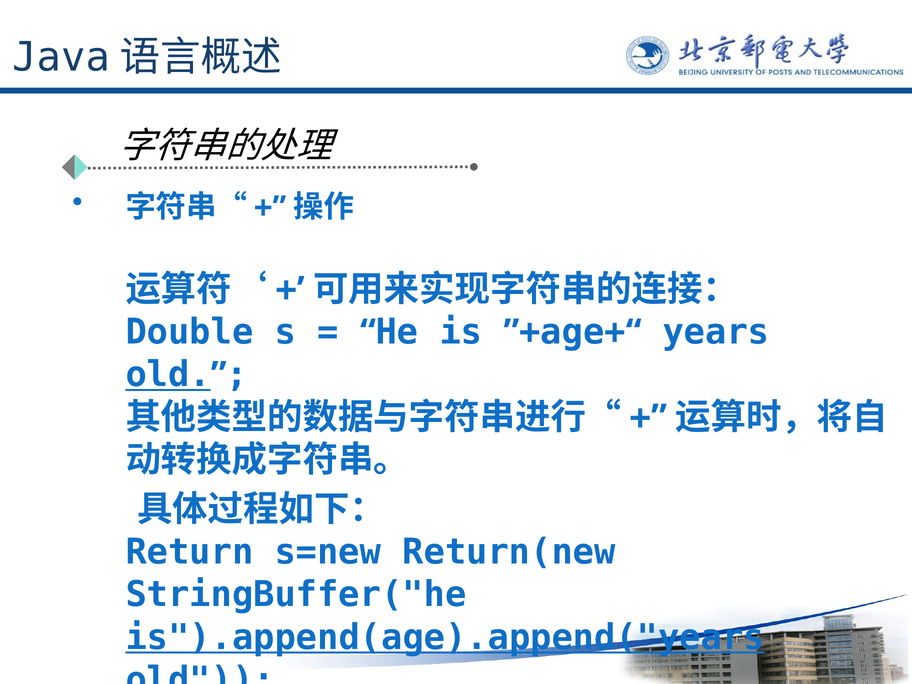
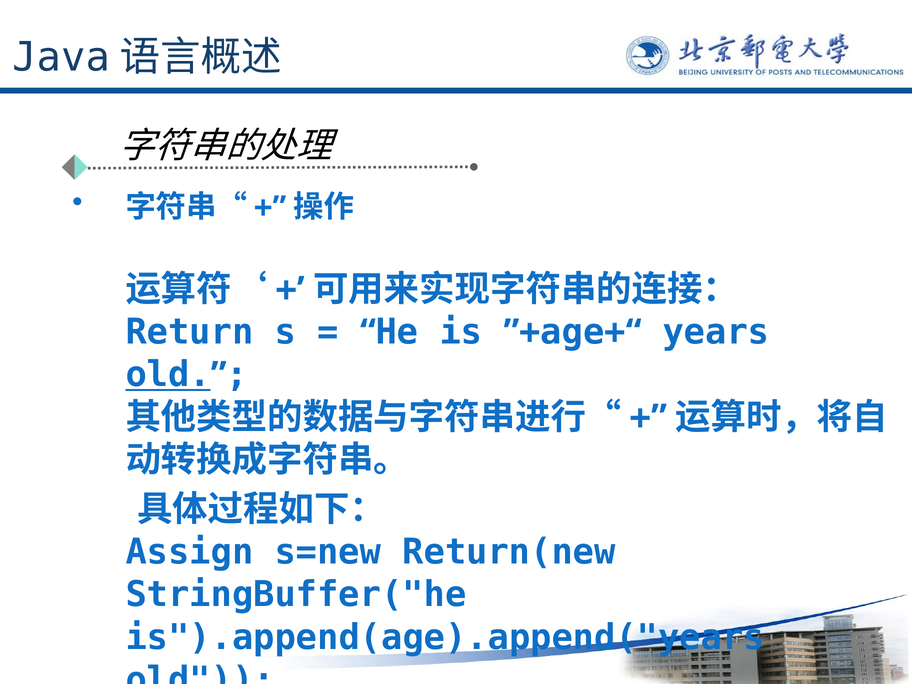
Double: Double -> Return
Return: Return -> Assign
is").append(age).append("years underline: present -> none
